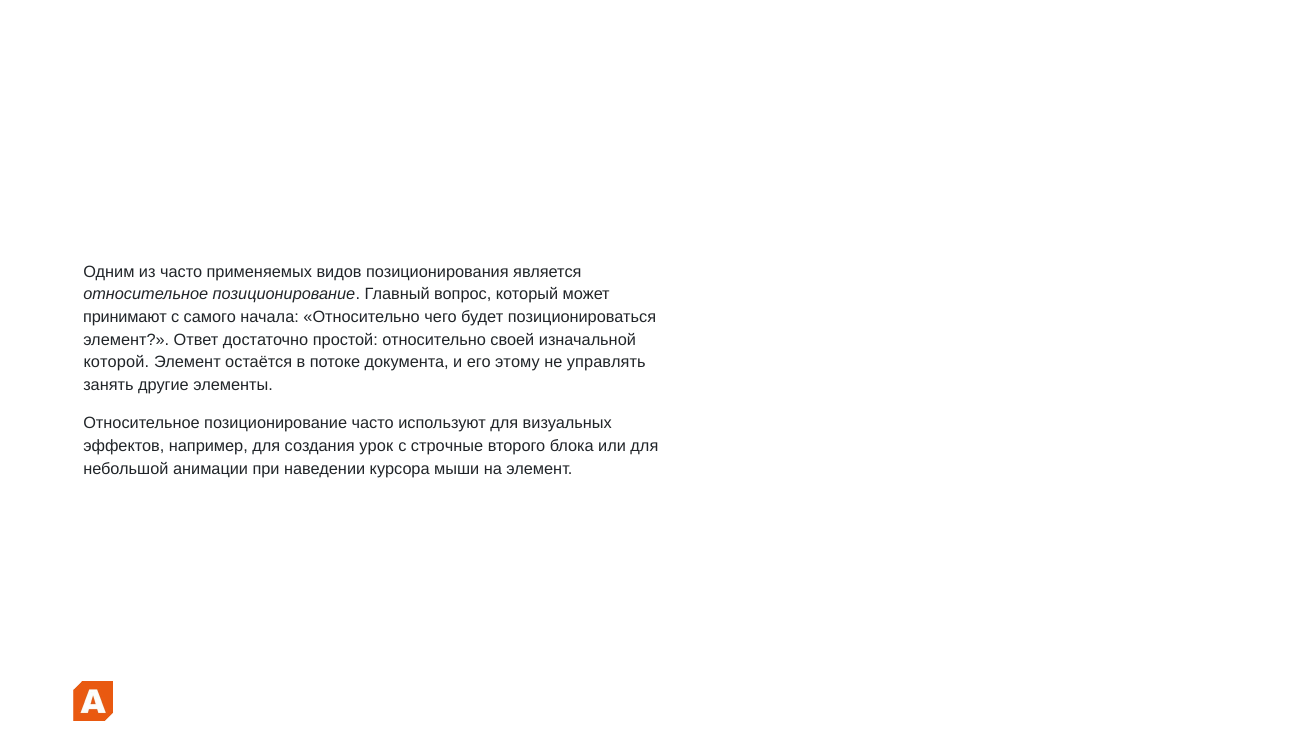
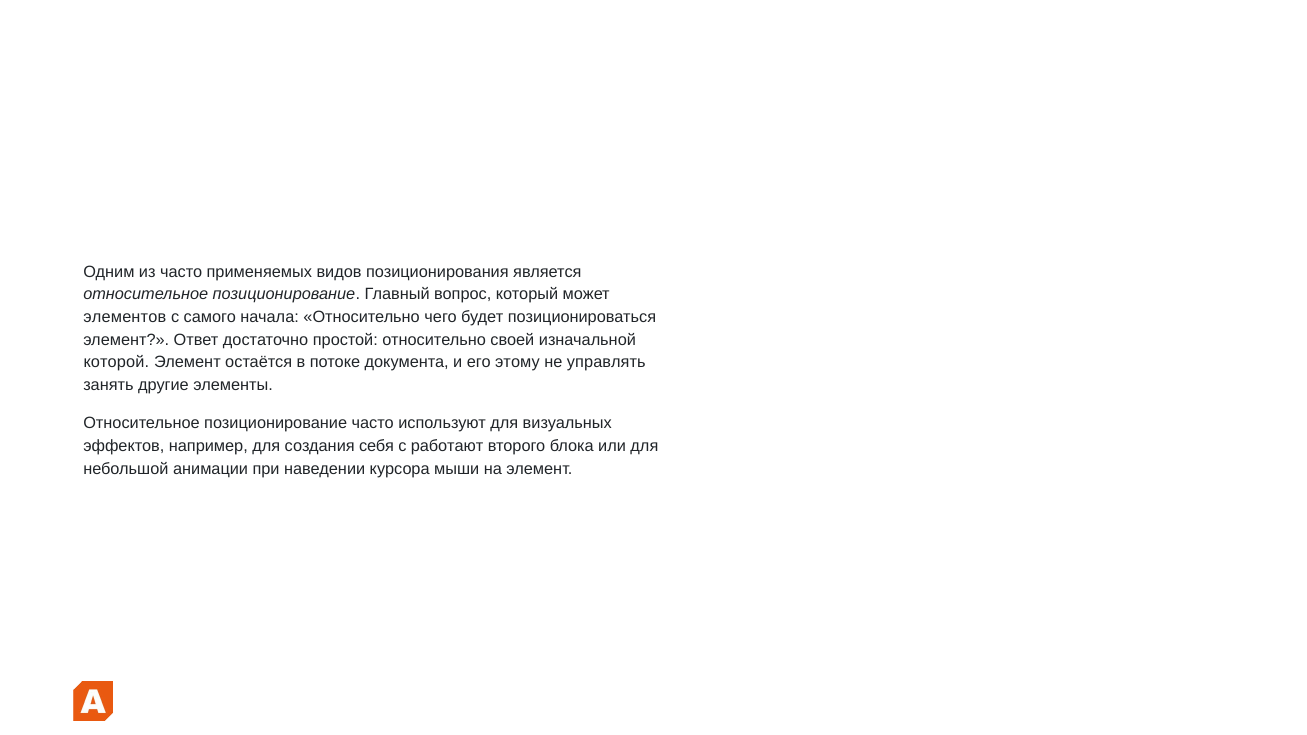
принимают: принимают -> элементов
урок: урок -> себя
строчные: строчные -> работают
